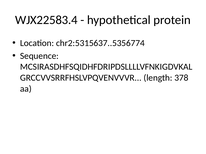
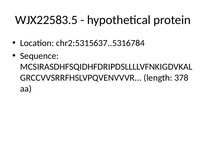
WJX22583.4: WJX22583.4 -> WJX22583.5
chr2:5315637..5356774: chr2:5315637..5356774 -> chr2:5315637..5316784
